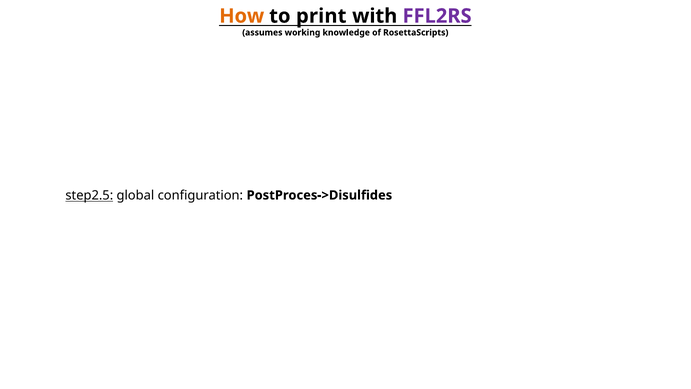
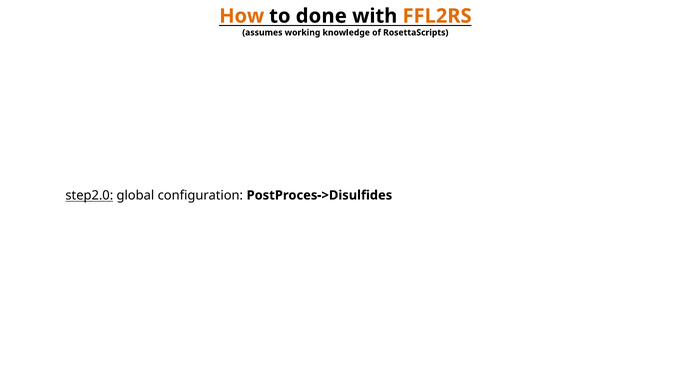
print: print -> done
FFL2RS colour: purple -> orange
step2.5: step2.5 -> step2.0
